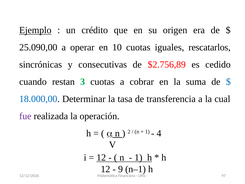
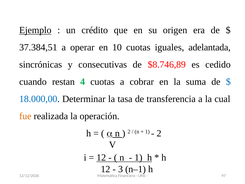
25.090,00: 25.090,00 -> 37.384,51
rescatarlos: rescatarlos -> adelantada
$2.756,89: $2.756,89 -> $8.746,89
3: 3 -> 4
fue colour: purple -> orange
4 at (159, 133): 4 -> 2
9: 9 -> 3
